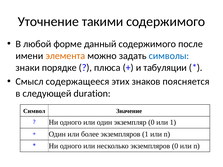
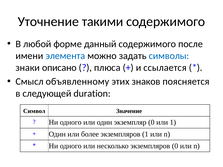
элемента colour: orange -> blue
порядке: порядке -> описано
табуляции: табуляции -> ссылается
содержащееся: содержащееся -> объявленному
